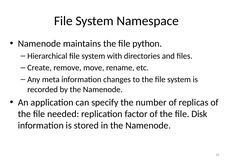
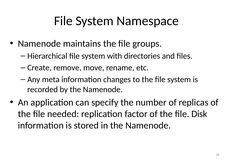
python: python -> groups
